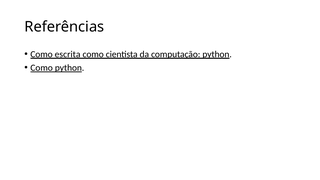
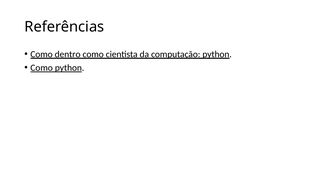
escrita: escrita -> dentro
